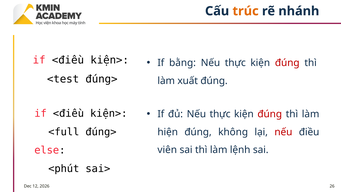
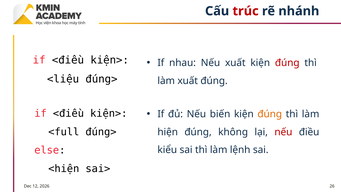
trúc colour: orange -> red
bằng: bằng -> nhau
thực at (235, 63): thực -> xuất
<test: <test -> <liệu
đủ Nếu thực: thực -> biến
đúng at (270, 114) colour: red -> orange
viên: viên -> kiểu
<phút: <phút -> <hiện
